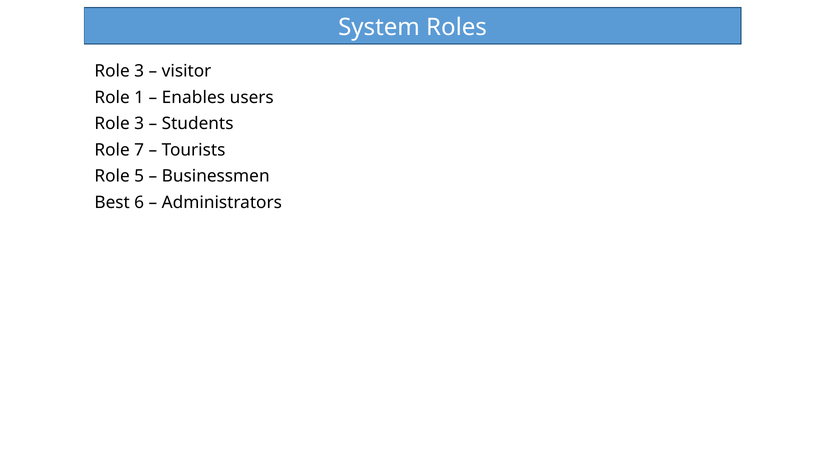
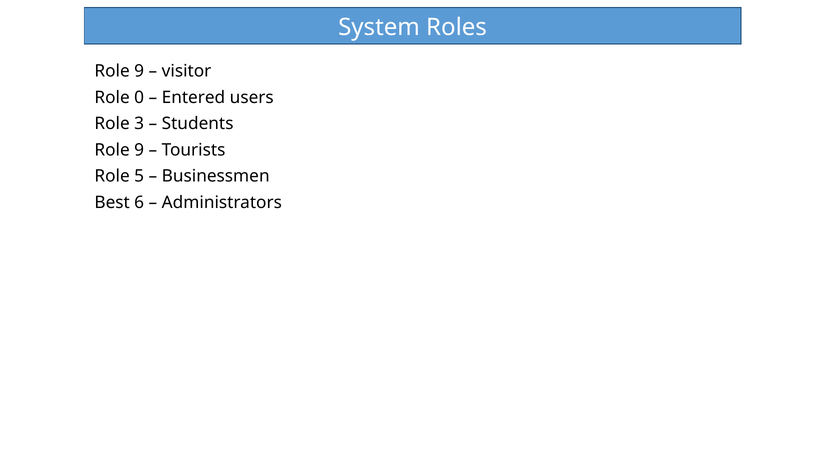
3 at (139, 71): 3 -> 9
1: 1 -> 0
Enables: Enables -> Entered
7 at (139, 150): 7 -> 9
